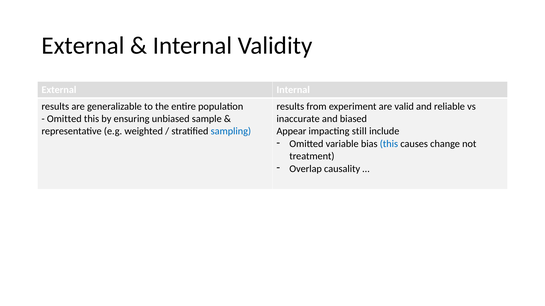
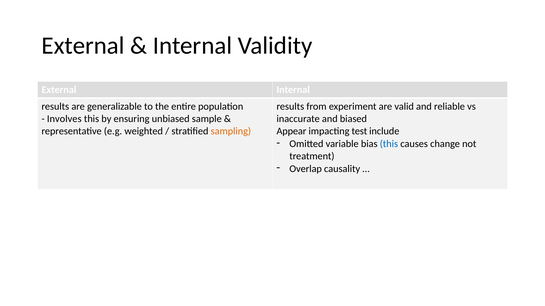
Omitted at (64, 119): Omitted -> Involves
sampling colour: blue -> orange
still: still -> test
